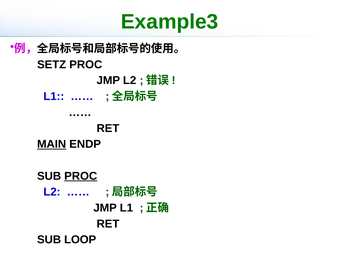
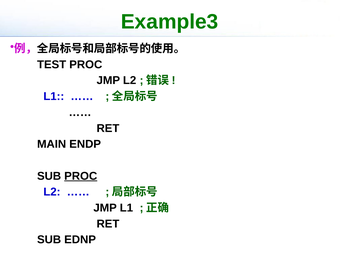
SETZ: SETZ -> TEST
MAIN underline: present -> none
LOOP: LOOP -> EDNP
